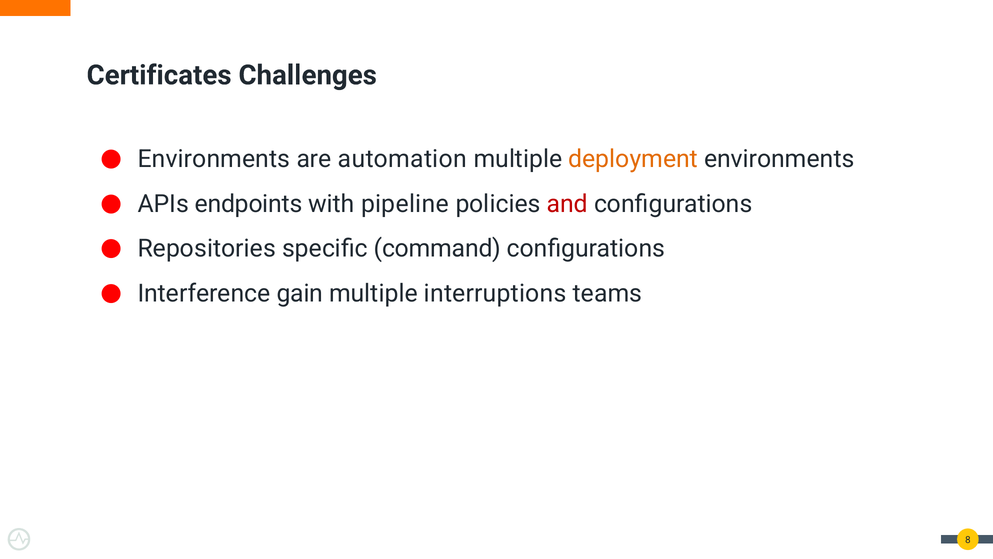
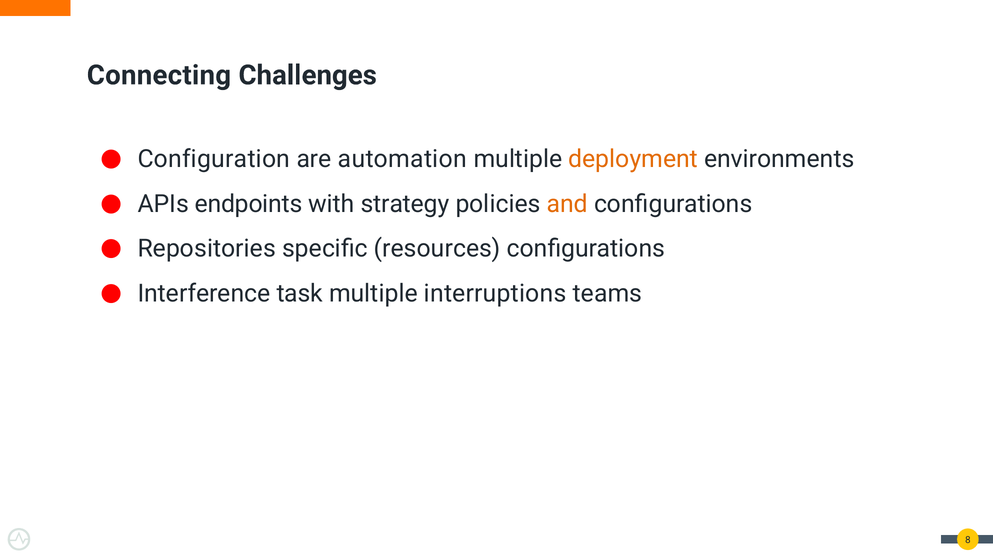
Certificates: Certificates -> Connecting
Environments at (214, 159): Environments -> Configuration
pipeline: pipeline -> strategy
and colour: red -> orange
command: command -> resources
gain: gain -> task
